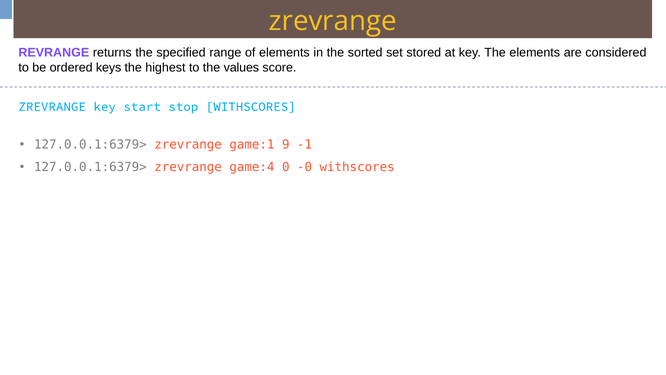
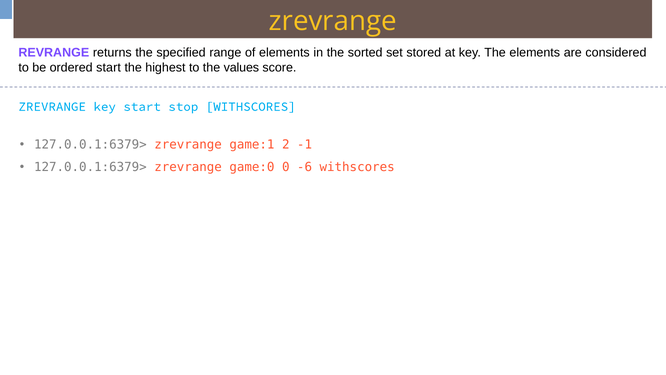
ordered keys: keys -> start
9: 9 -> 2
game:4: game:4 -> game:0
-0: -0 -> -6
